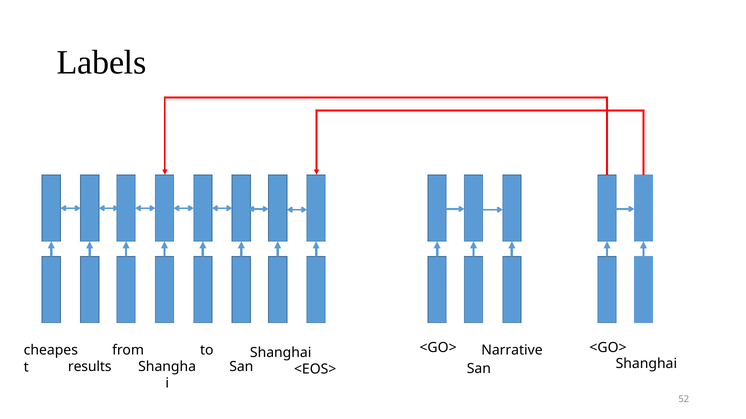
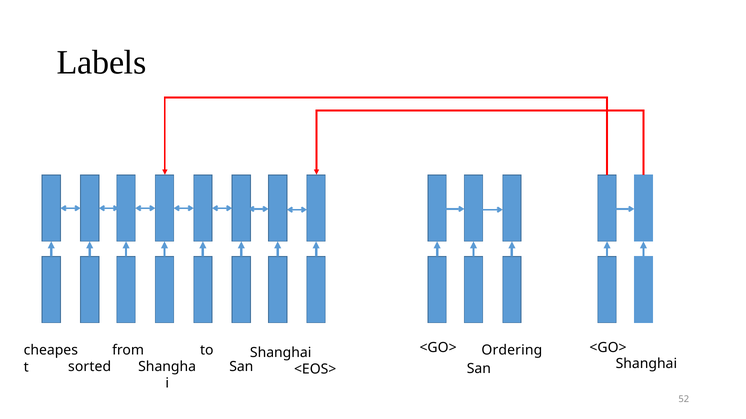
Narrative: Narrative -> Ordering
results: results -> sorted
